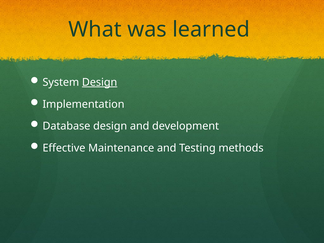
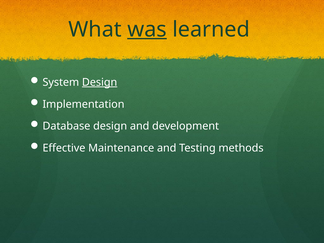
was underline: none -> present
